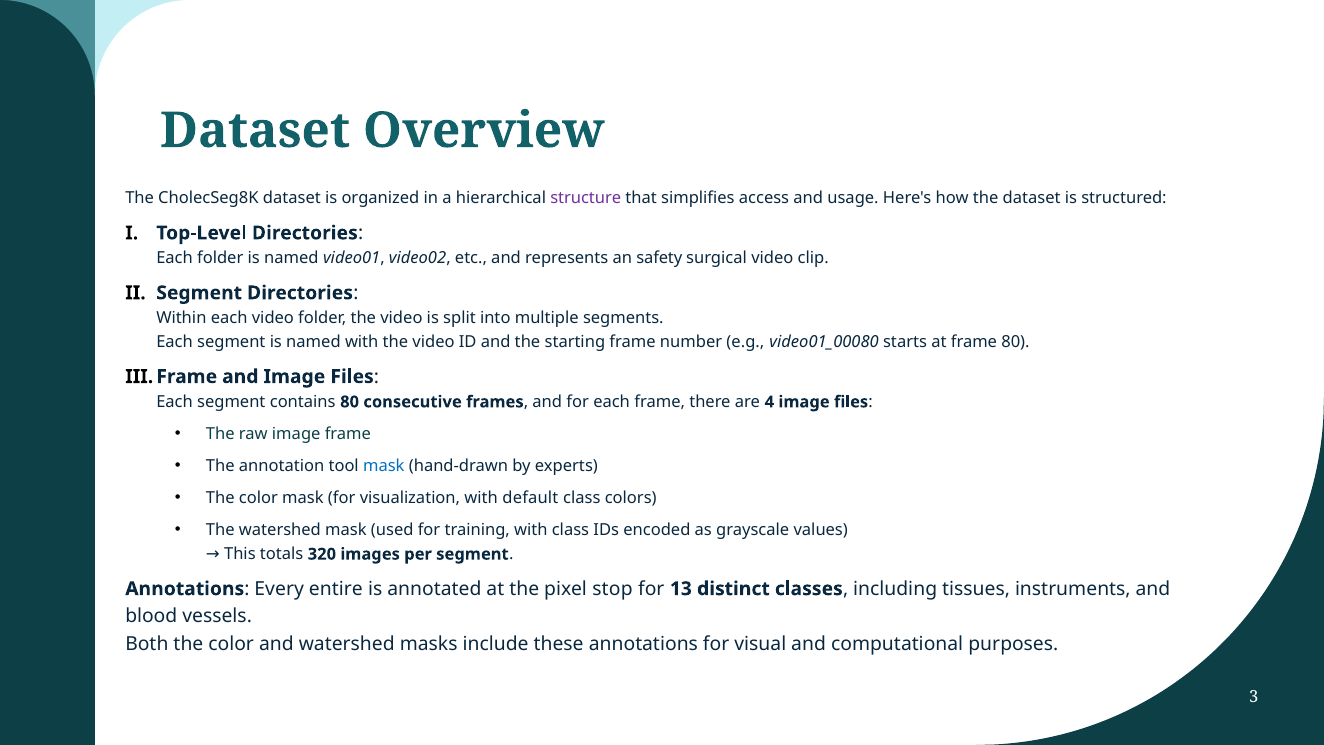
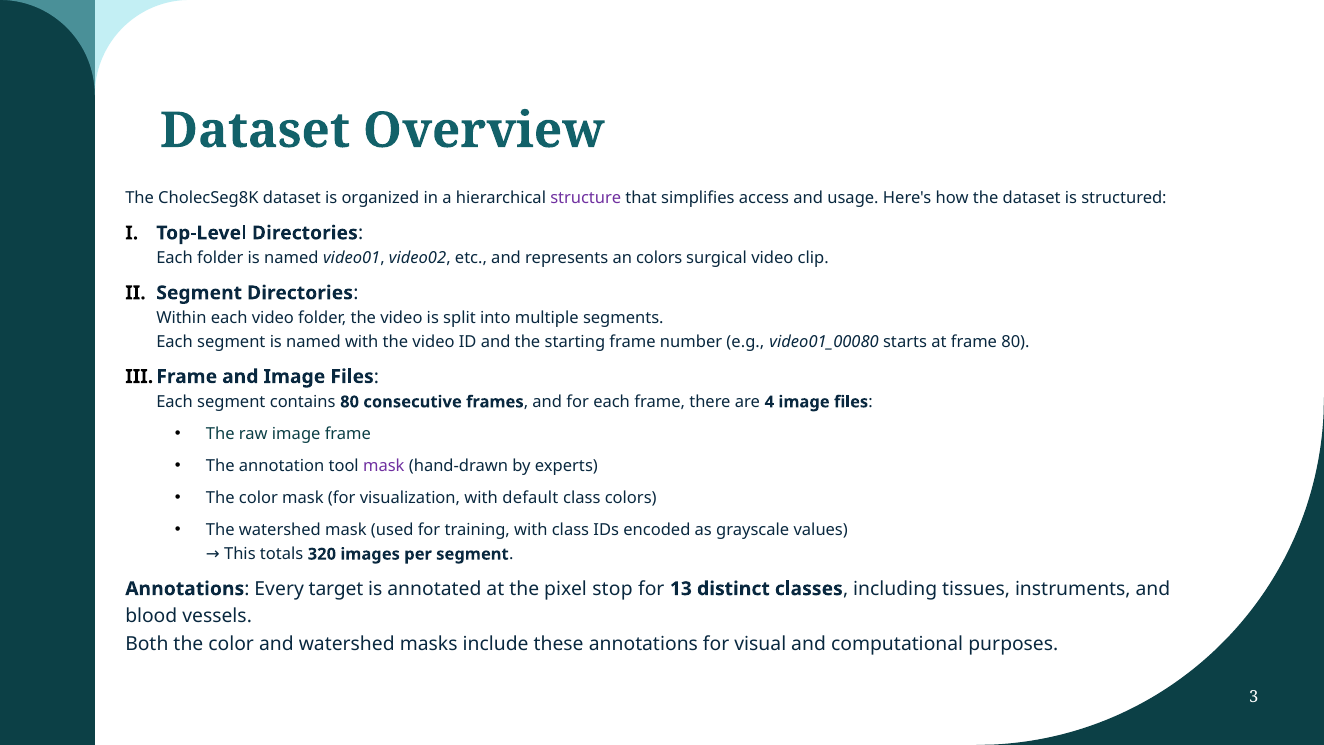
an safety: safety -> colors
mask at (384, 466) colour: blue -> purple
entire: entire -> target
